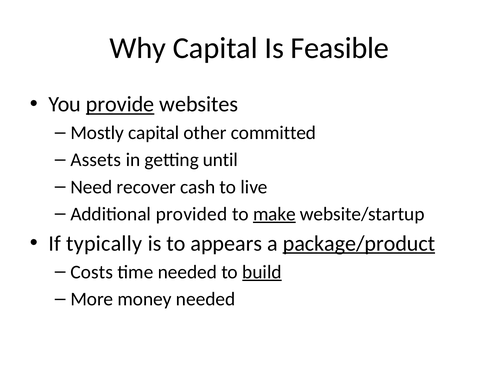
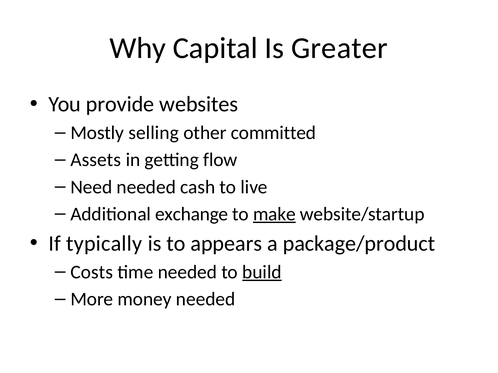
Feasible: Feasible -> Greater
provide underline: present -> none
Mostly capital: capital -> selling
until: until -> flow
Need recover: recover -> needed
provided: provided -> exchange
package/product underline: present -> none
